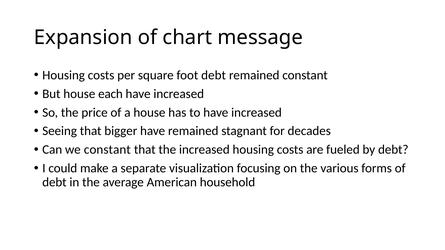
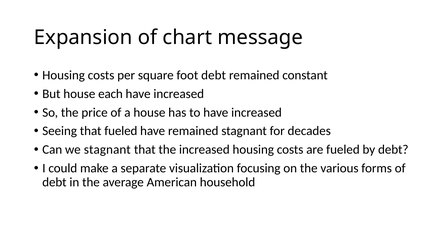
that bigger: bigger -> fueled
we constant: constant -> stagnant
